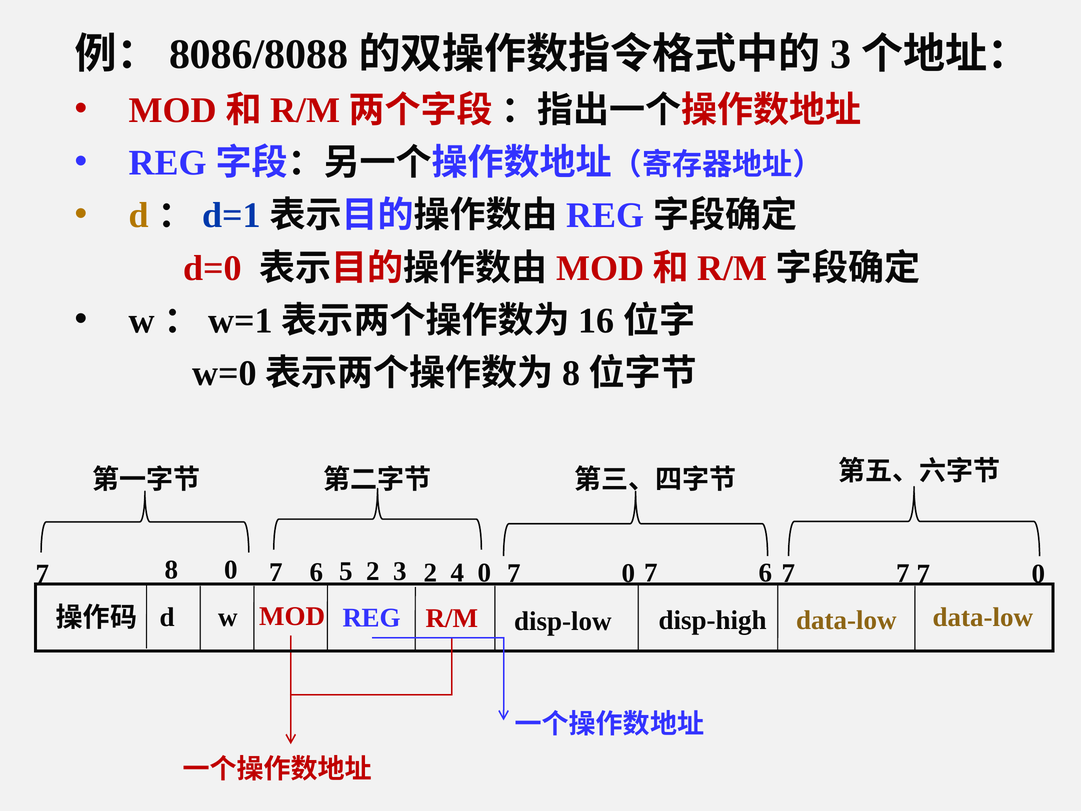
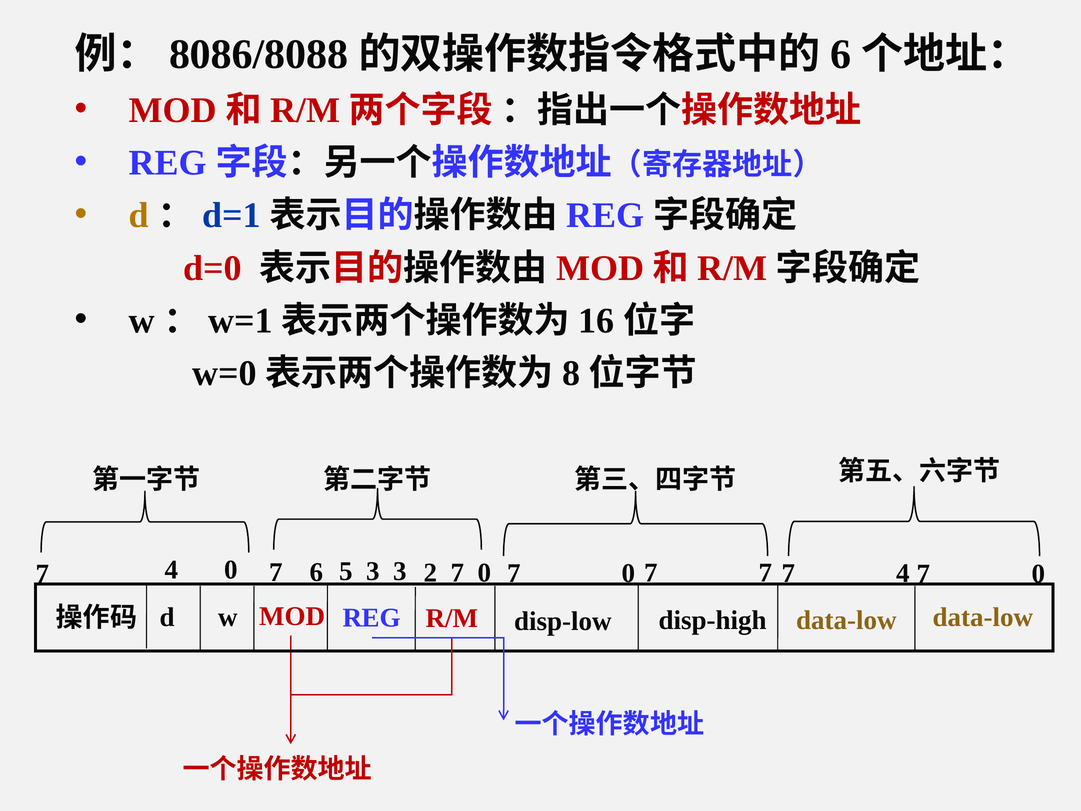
3 at (841, 55): 3 -> 6
5 2: 2 -> 3
2 4: 4 -> 7
6 at (766, 573): 6 -> 7
7 at (903, 573): 7 -> 4
8 at (172, 570): 8 -> 4
